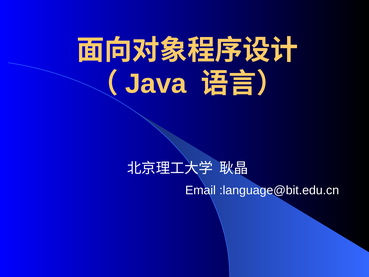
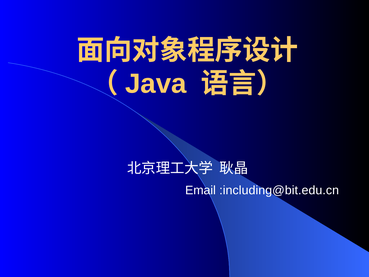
:language@bit.edu.cn: :language@bit.edu.cn -> :including@bit.edu.cn
